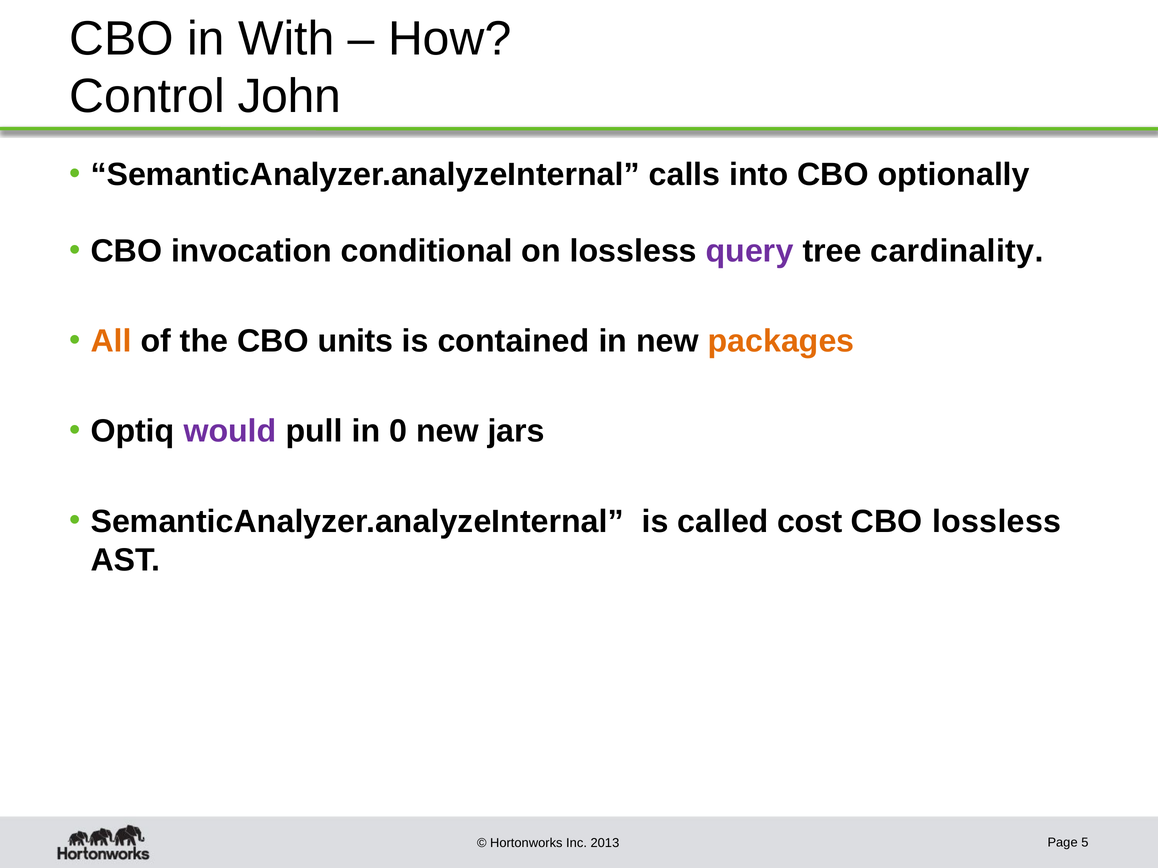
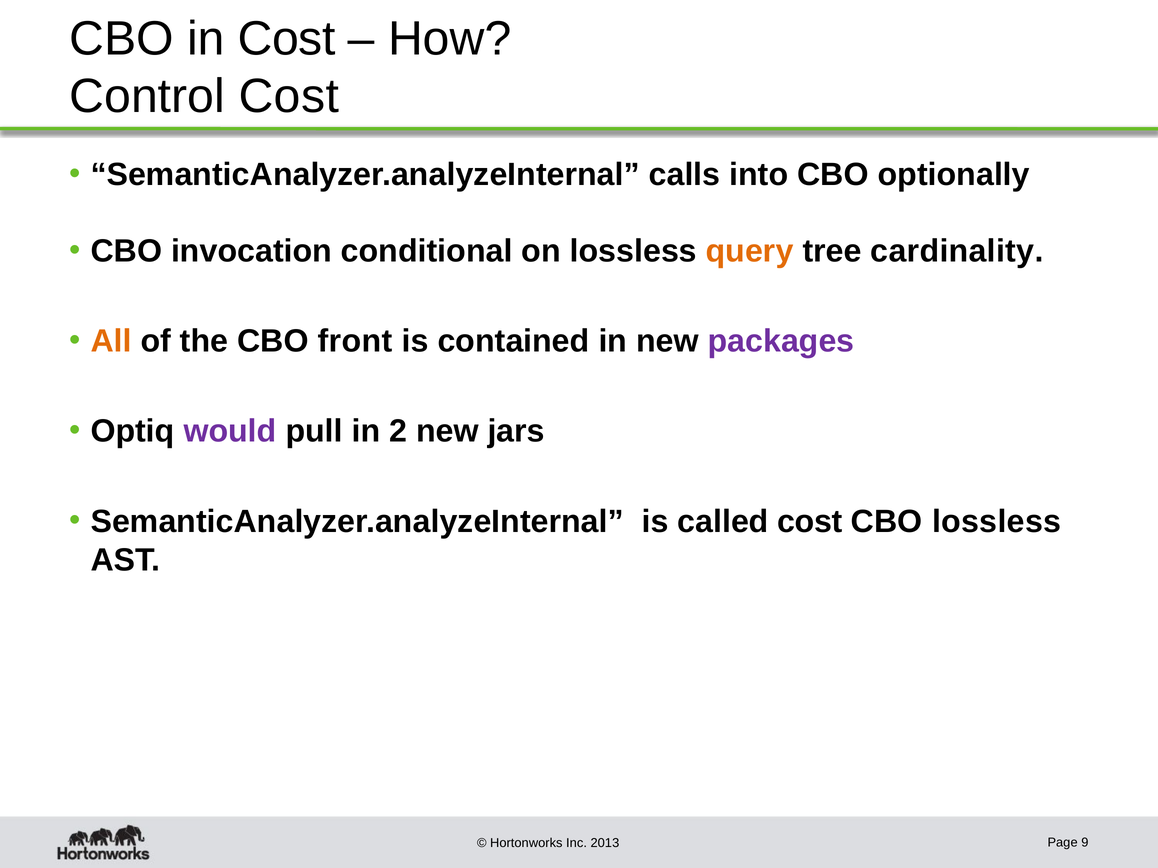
in With: With -> Cost
Control John: John -> Cost
query colour: purple -> orange
units: units -> front
packages colour: orange -> purple
0: 0 -> 2
5: 5 -> 9
